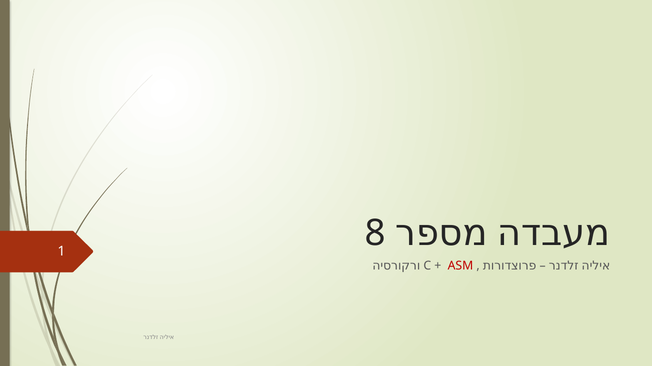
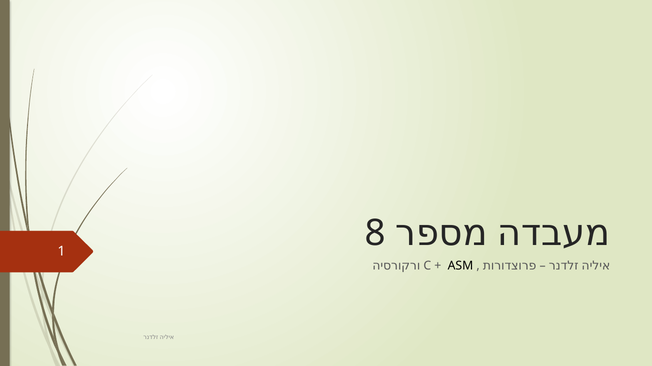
ASM colour: red -> black
